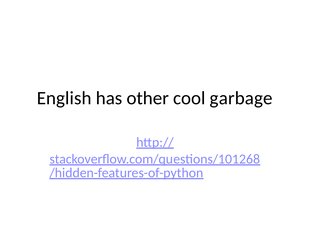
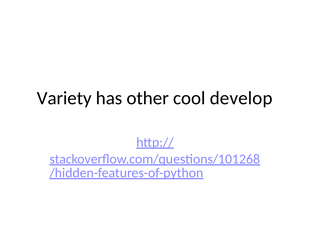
English: English -> Variety
garbage: garbage -> develop
